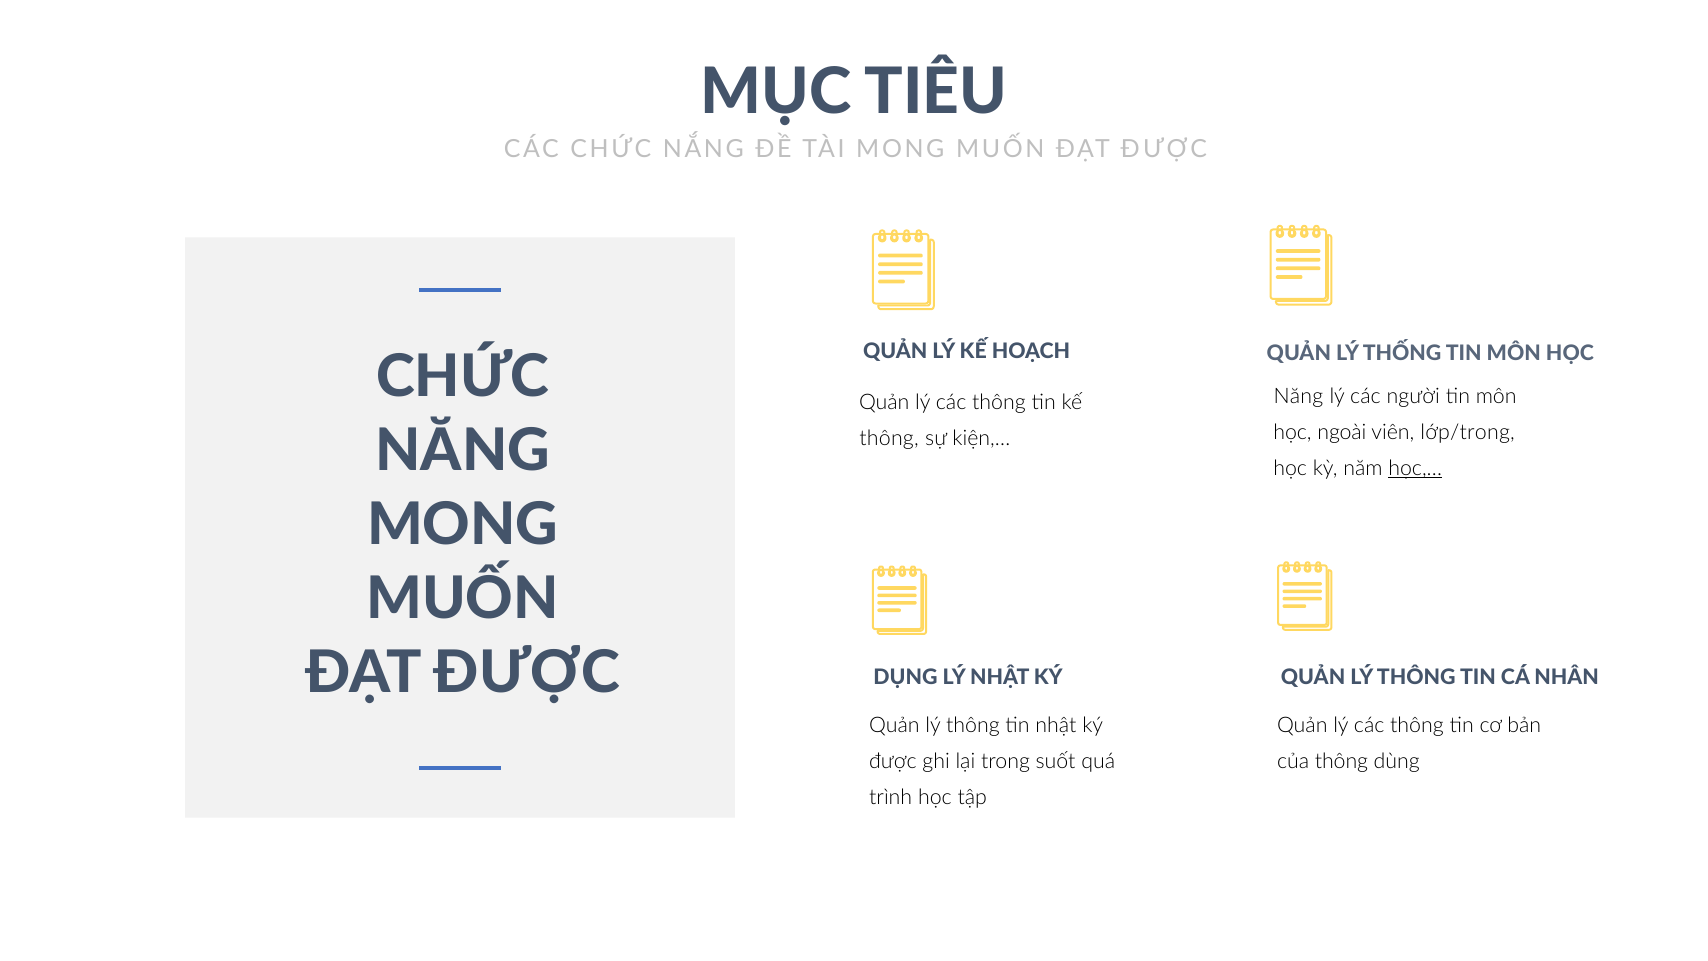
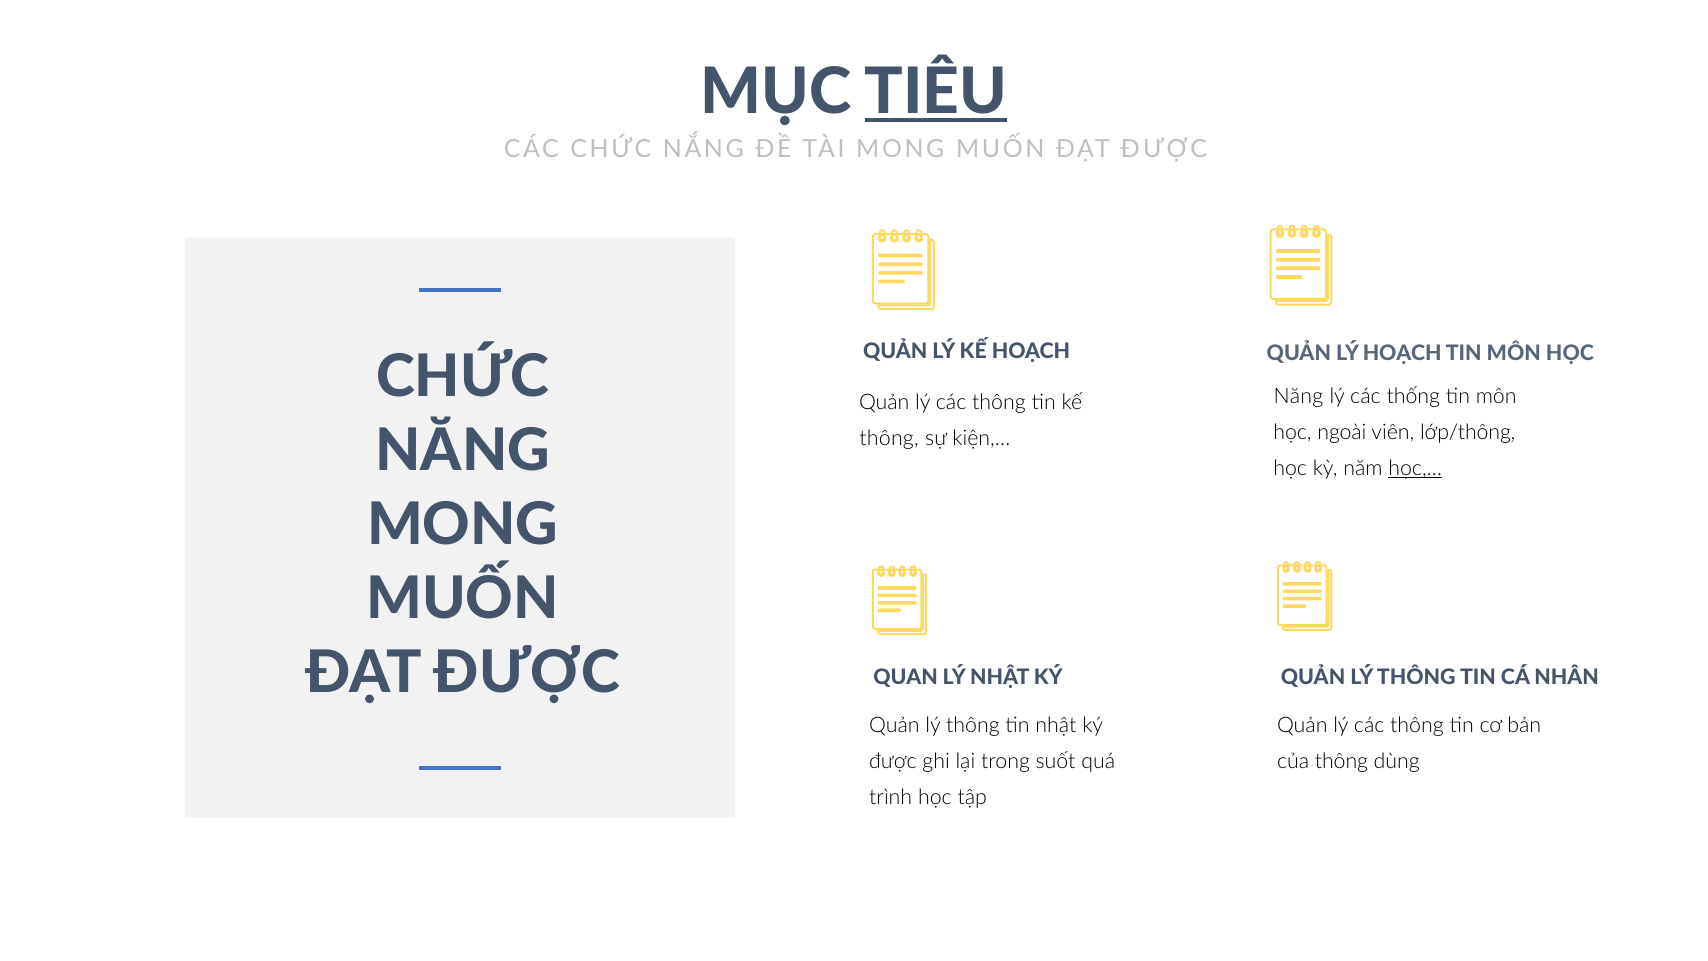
TIÊU underline: none -> present
LÝ THỐNG: THỐNG -> HOẠCH
người: người -> thống
lớp/trong: lớp/trong -> lớp/thông
DỤNG: DỤNG -> QUAN
